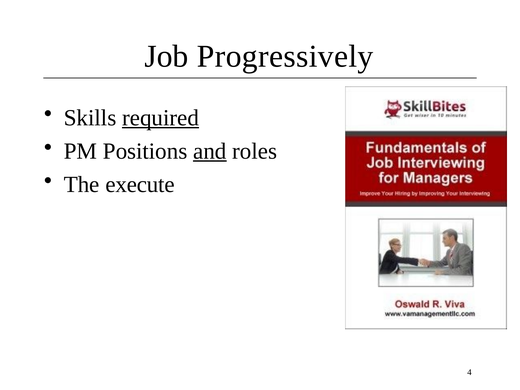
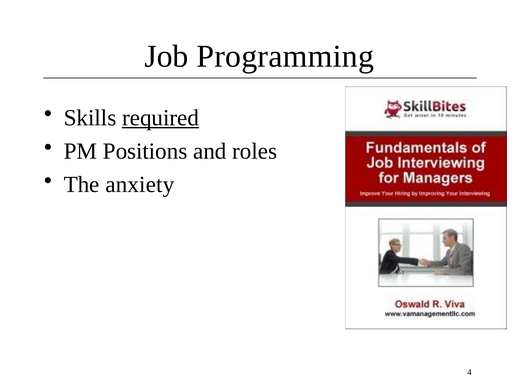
Progressively: Progressively -> Programming
and underline: present -> none
execute: execute -> anxiety
